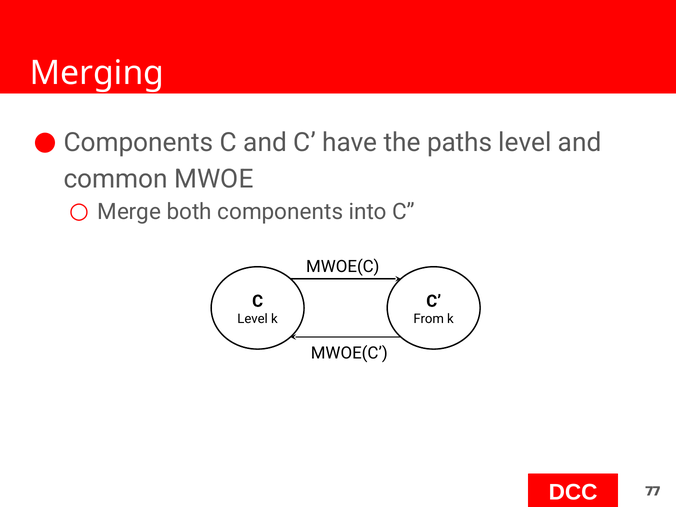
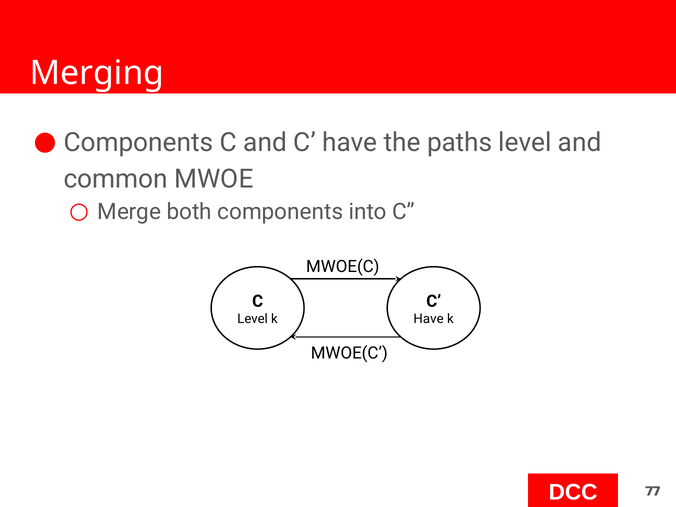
From at (429, 319): From -> Have
